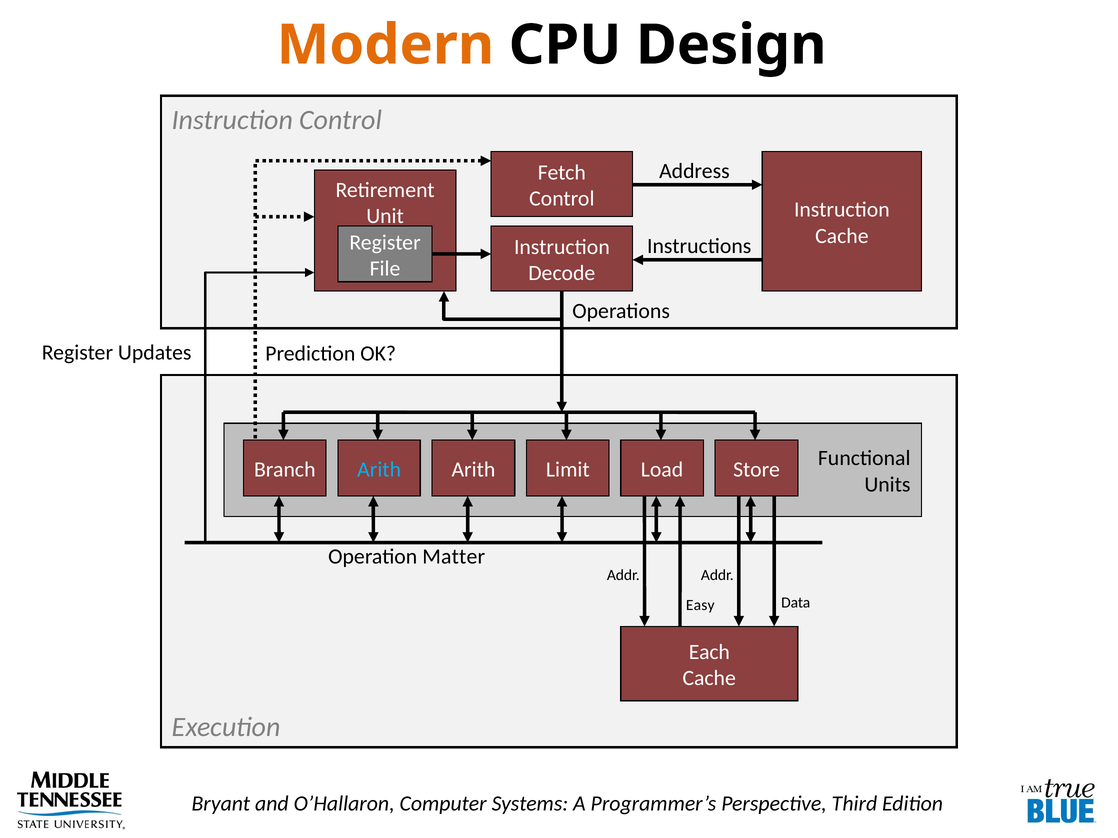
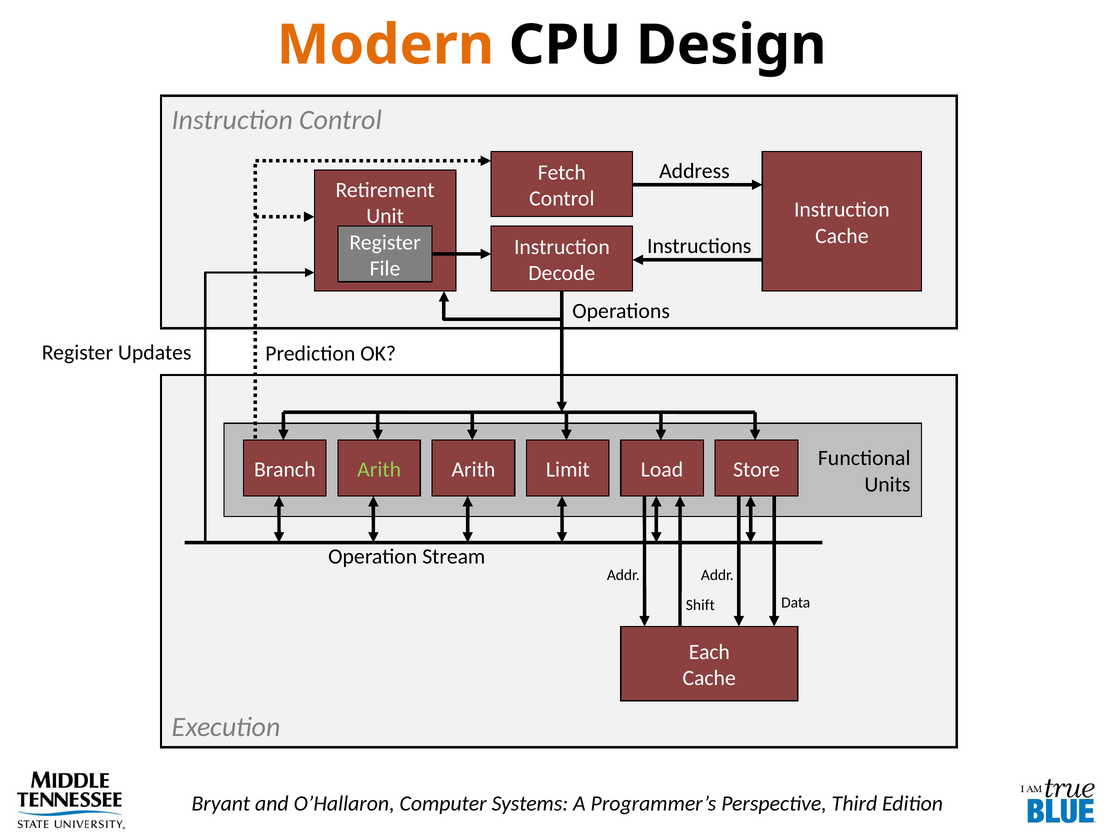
Arith at (379, 470) colour: light blue -> light green
Matter: Matter -> Stream
Easy: Easy -> Shift
